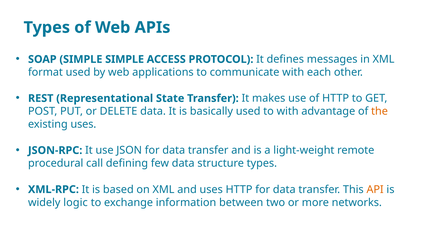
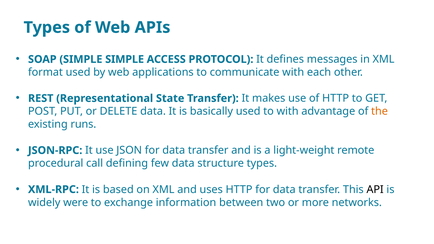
existing uses: uses -> runs
API colour: orange -> black
logic: logic -> were
